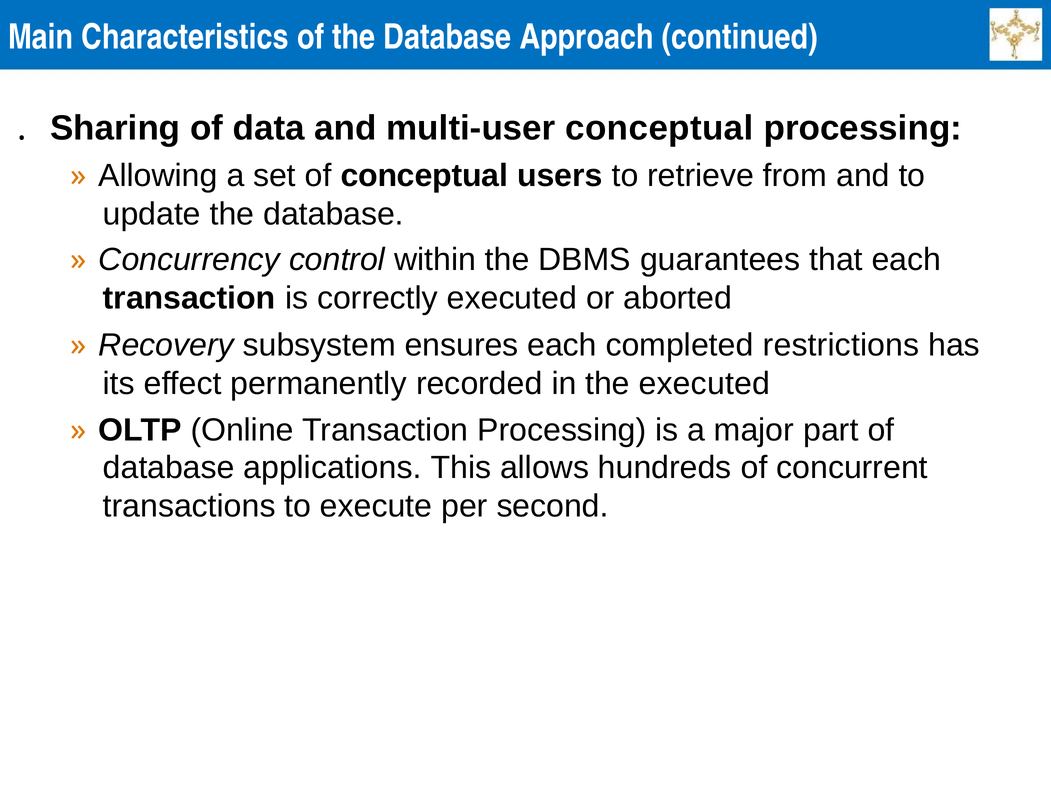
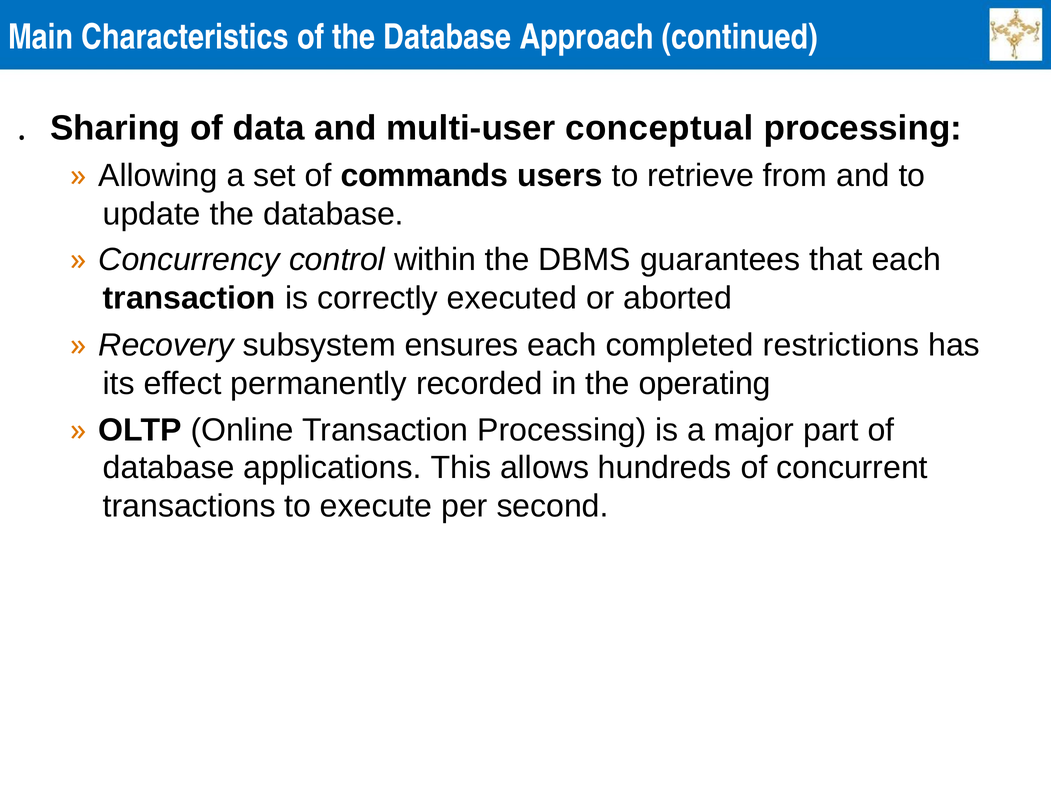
of conceptual: conceptual -> commands
the executed: executed -> operating
